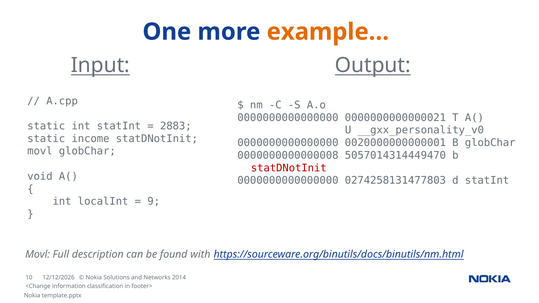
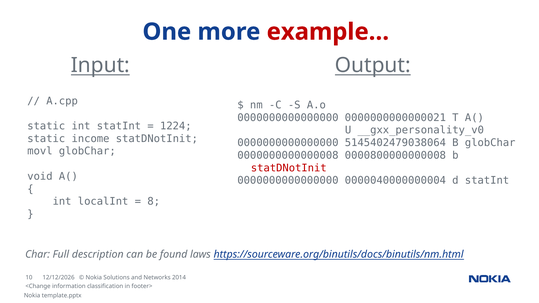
example… colour: orange -> red
2883: 2883 -> 1224
0020000000000001: 0020000000000001 -> 5145402479038064
5057014314449470: 5057014314449470 -> 0000800000000008
0274258131477803: 0274258131477803 -> 0000040000000004
9: 9 -> 8
Movl at (38, 255): Movl -> Char
with: with -> laws
